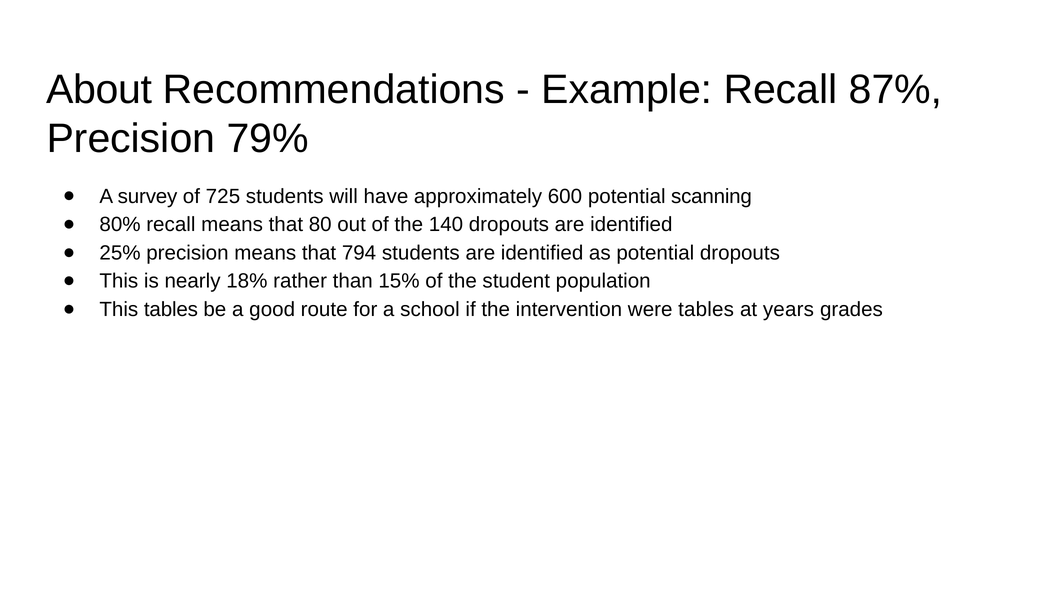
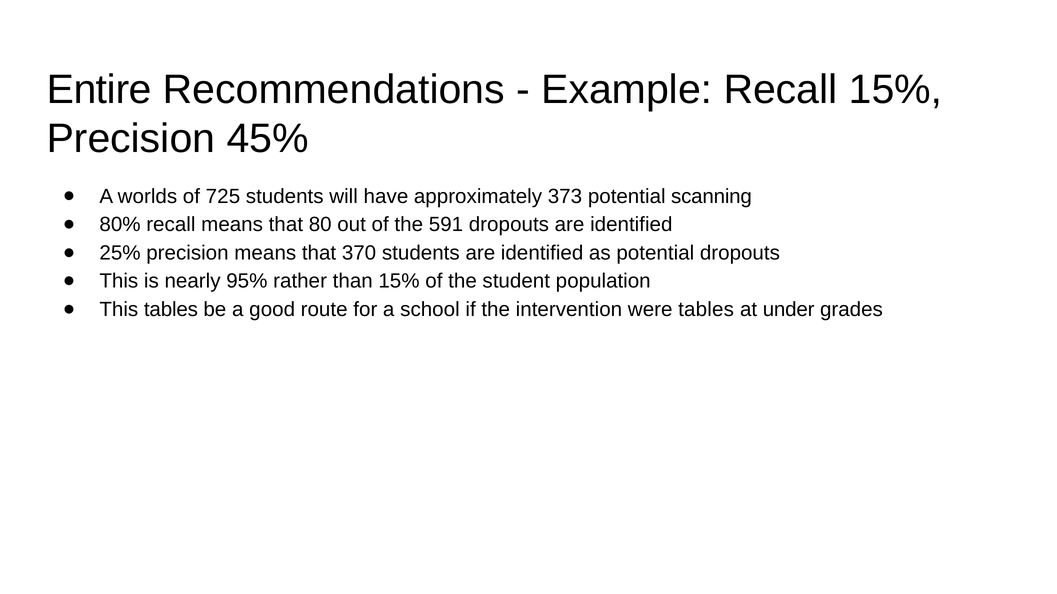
About: About -> Entire
Recall 87%: 87% -> 15%
79%: 79% -> 45%
survey: survey -> worlds
600: 600 -> 373
140: 140 -> 591
794: 794 -> 370
18%: 18% -> 95%
years: years -> under
